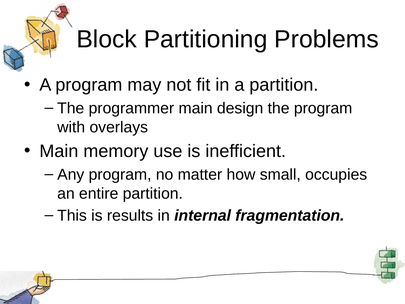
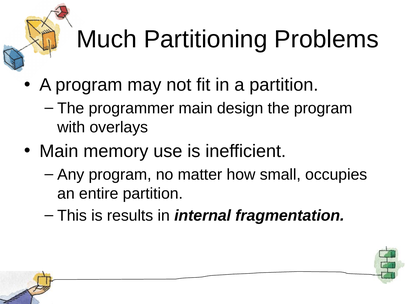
Block: Block -> Much
